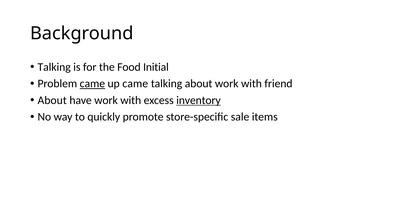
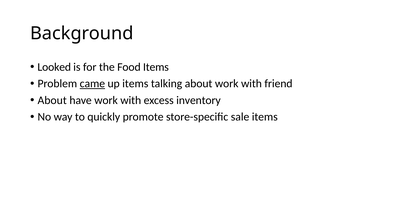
Talking at (54, 67): Talking -> Looked
Food Initial: Initial -> Items
up came: came -> items
inventory underline: present -> none
